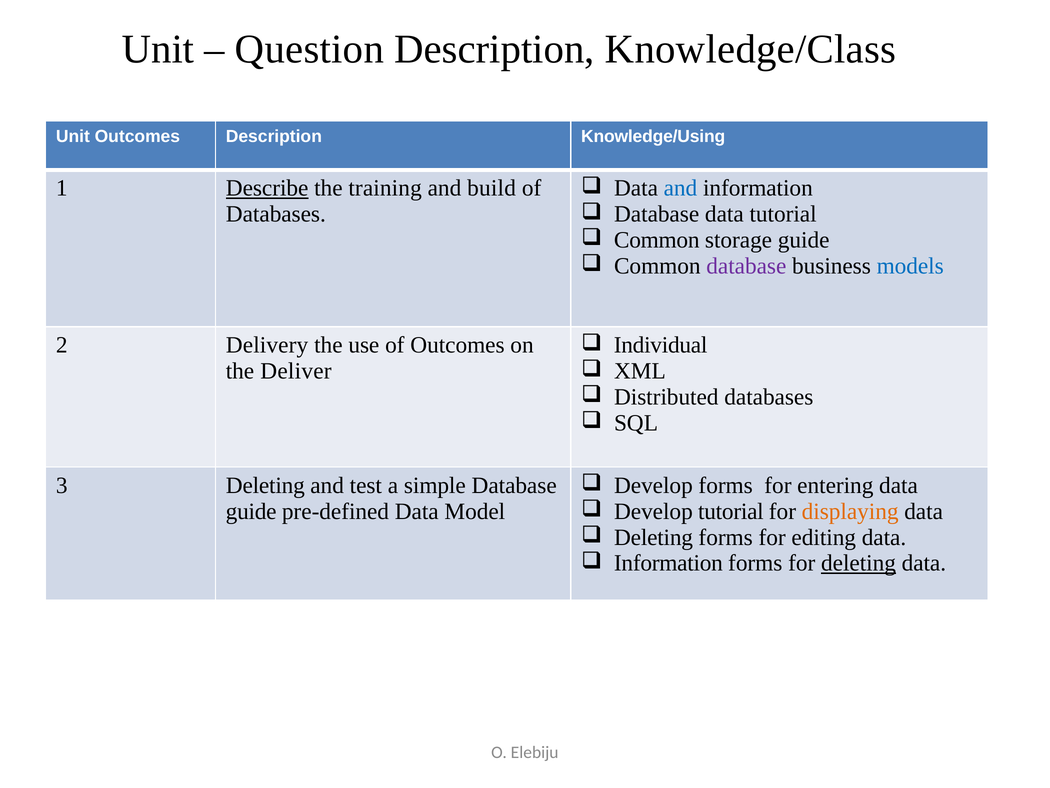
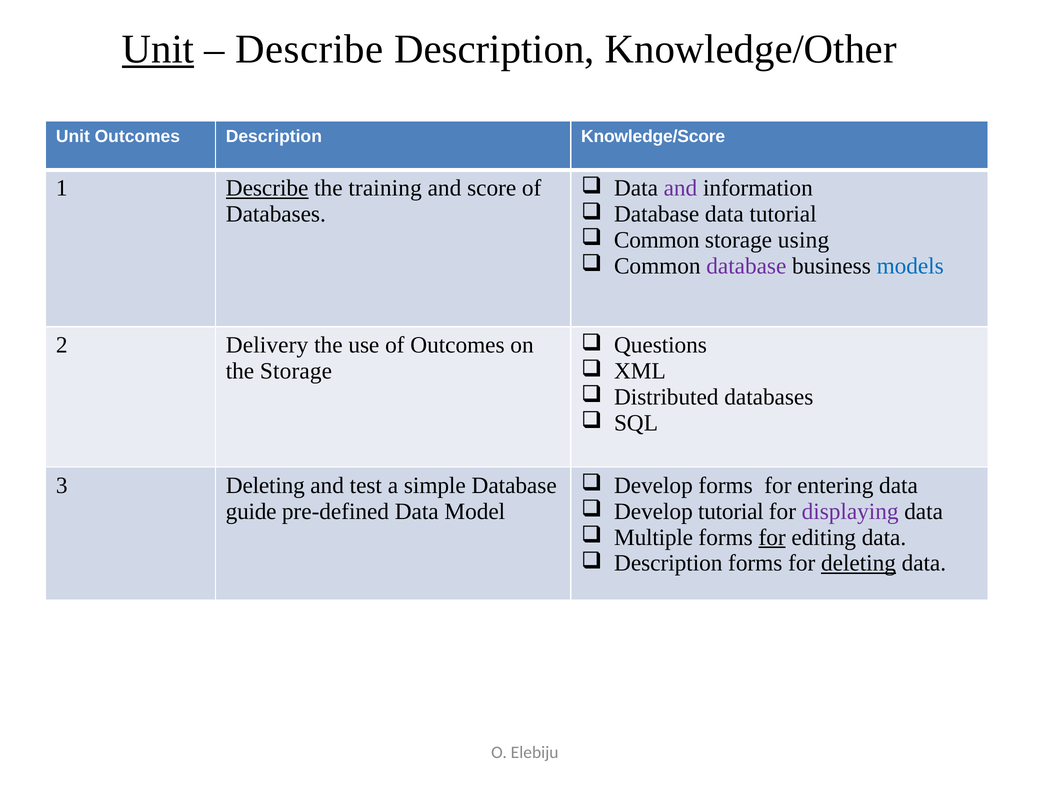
Unit at (158, 49) underline: none -> present
Question at (309, 49): Question -> Describe
Knowledge/Class: Knowledge/Class -> Knowledge/Other
Knowledge/Using: Knowledge/Using -> Knowledge/Score
and at (680, 188) colour: blue -> purple
build: build -> score
storage guide: guide -> using
Individual: Individual -> Questions
the Deliver: Deliver -> Storage
displaying colour: orange -> purple
Deleting at (654, 537): Deleting -> Multiple
for at (772, 537) underline: none -> present
Information at (668, 563): Information -> Description
